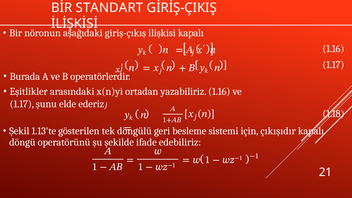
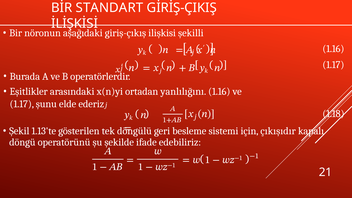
ilişkisi kapalı: kapalı -> şekilli
yazabiliriz: yazabiliriz -> yanlılığını
